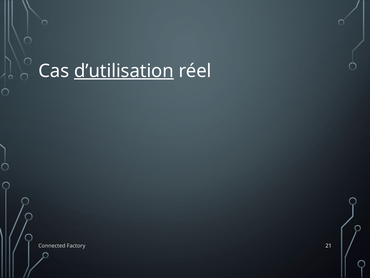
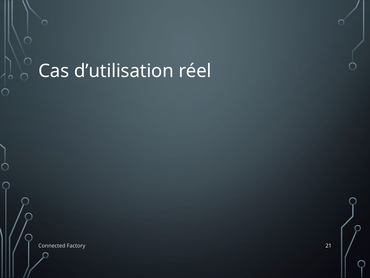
d’utilisation underline: present -> none
